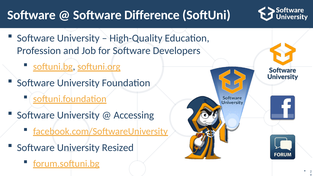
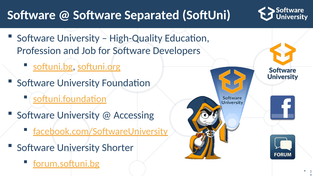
Difference: Difference -> Separated
Resized: Resized -> Shorter
